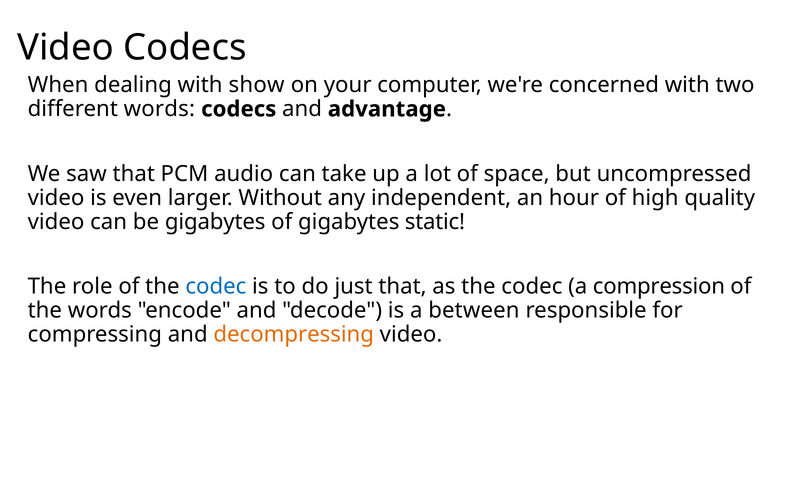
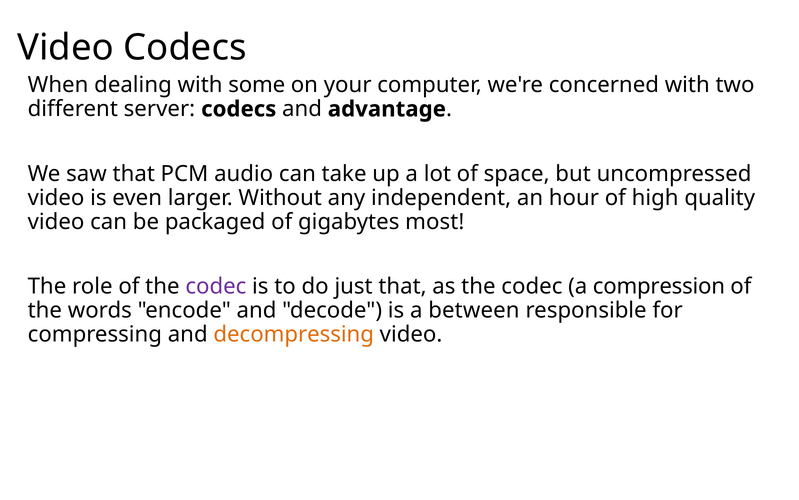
show: show -> some
different words: words -> server
be gigabytes: gigabytes -> packaged
static: static -> most
codec at (216, 286) colour: blue -> purple
